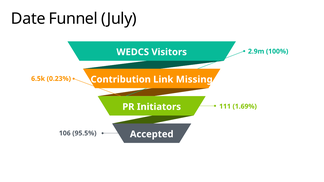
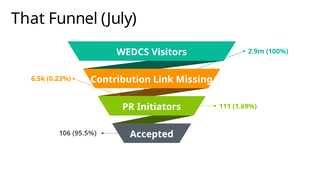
Date: Date -> That
